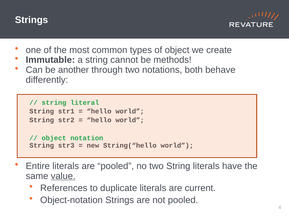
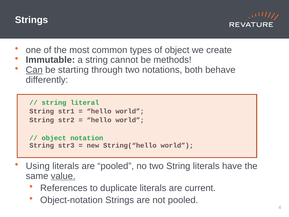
Can underline: none -> present
another: another -> starting
Entire: Entire -> Using
